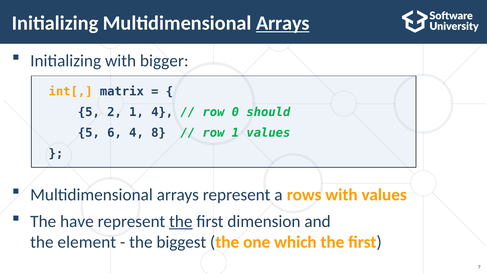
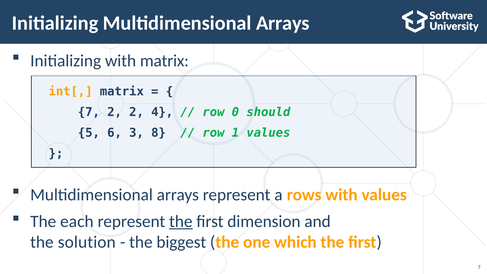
Arrays at (283, 23) underline: present -> none
with bigger: bigger -> matrix
5 at (89, 112): 5 -> 7
2 1: 1 -> 2
6 4: 4 -> 3
have: have -> each
element: element -> solution
